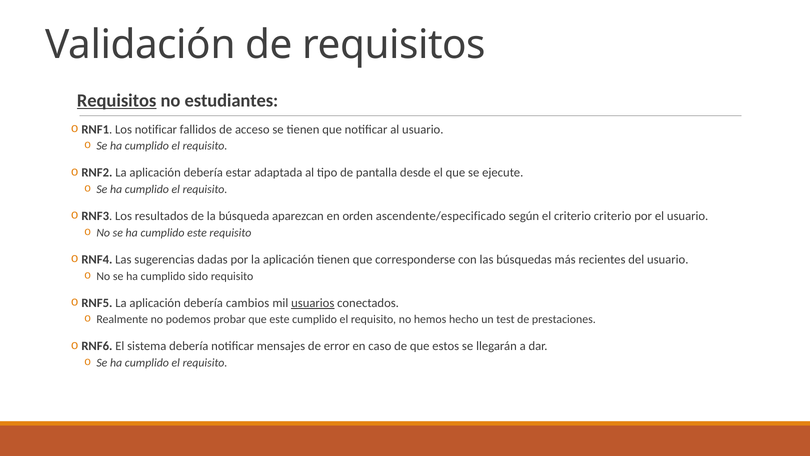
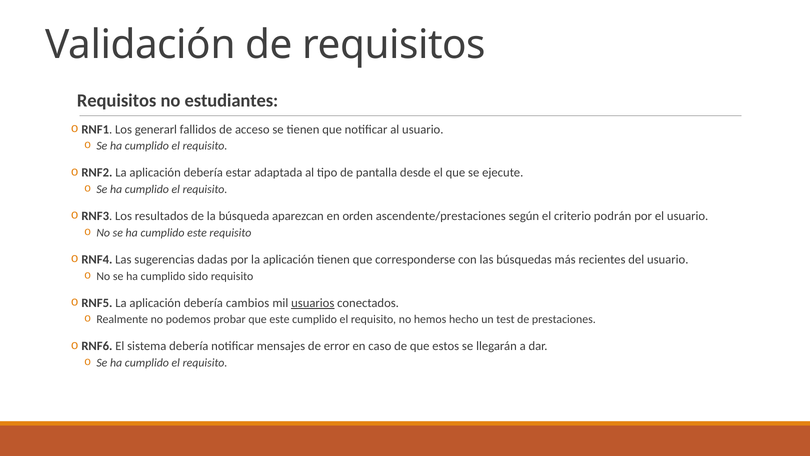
Requisitos at (117, 101) underline: present -> none
Los notificar: notificar -> generarl
ascendente/especificado: ascendente/especificado -> ascendente/prestaciones
criterio criterio: criterio -> podrán
